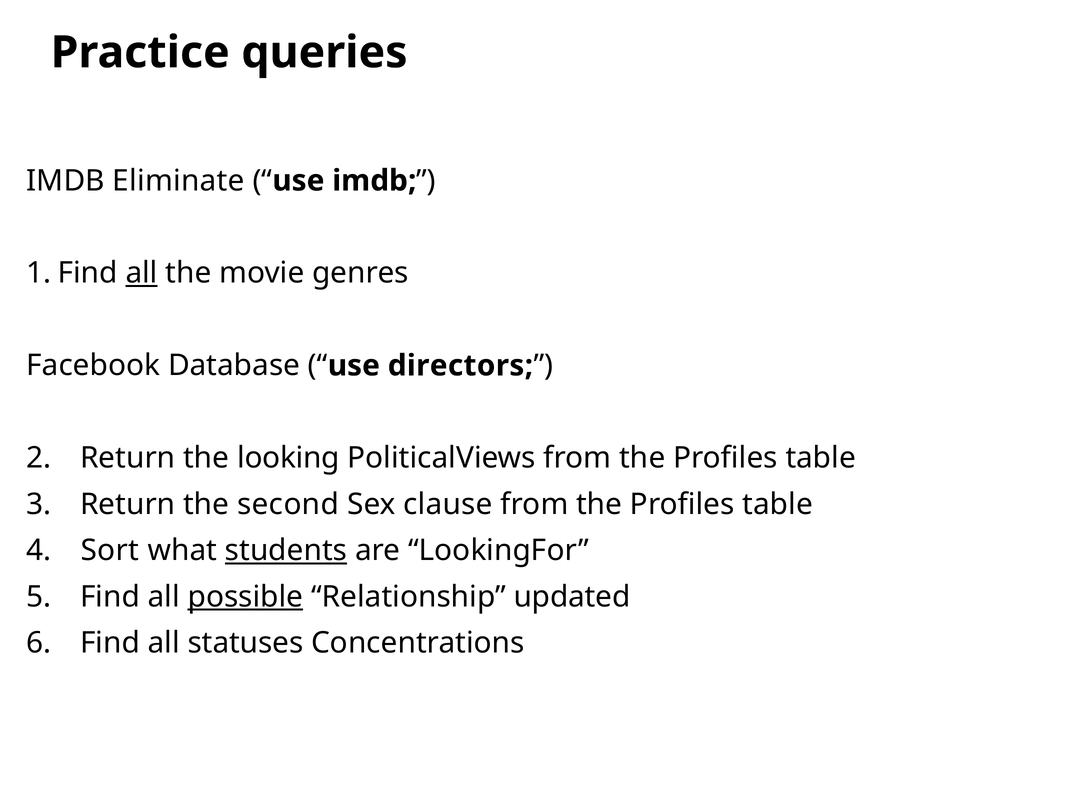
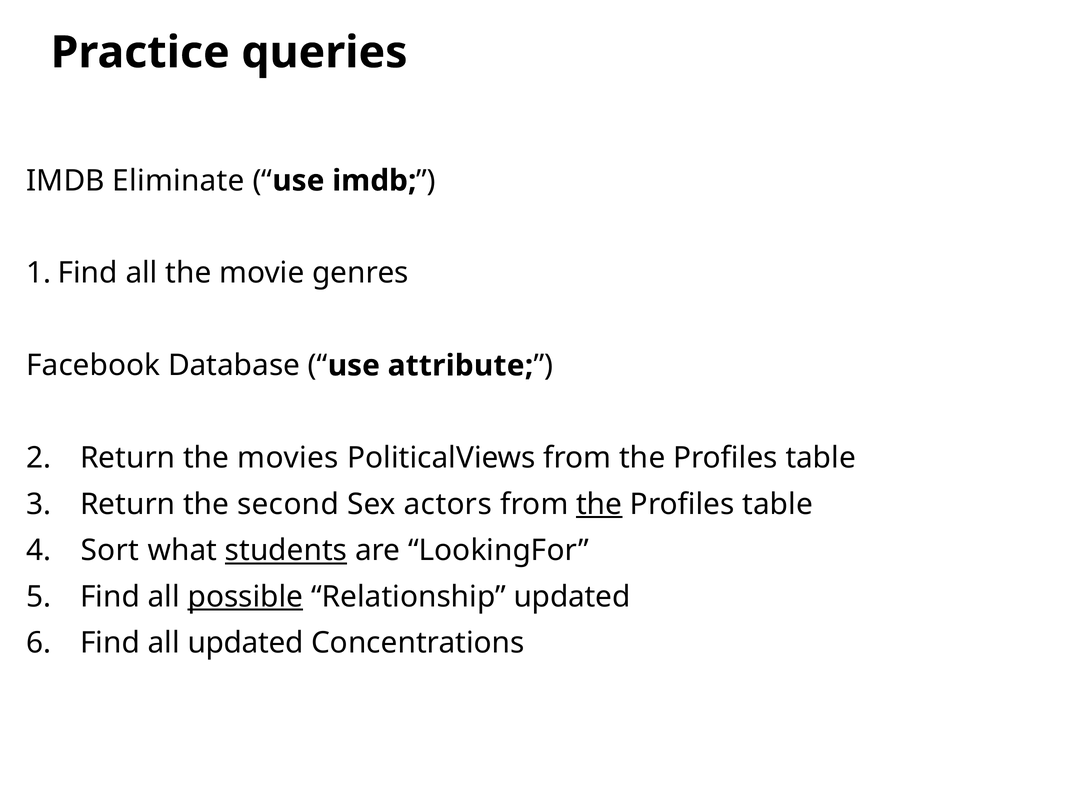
all at (142, 273) underline: present -> none
directors: directors -> attribute
looking: looking -> movies
clause: clause -> actors
the at (599, 504) underline: none -> present
all statuses: statuses -> updated
